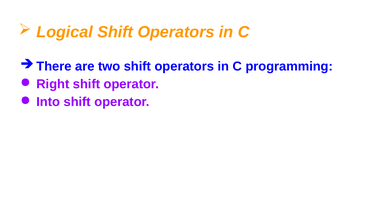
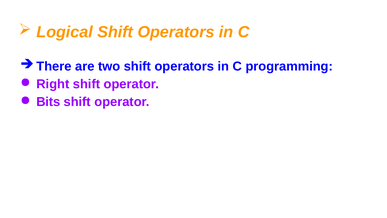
Into: Into -> Bits
